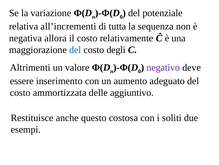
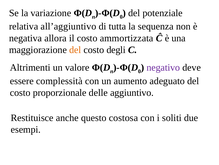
all’incrementi: all’incrementi -> all’aggiuntivo
relativamente: relativamente -> ammortizzata
del at (75, 50) colour: blue -> orange
inserimento: inserimento -> complessità
ammortizzata: ammortizzata -> proporzionale
